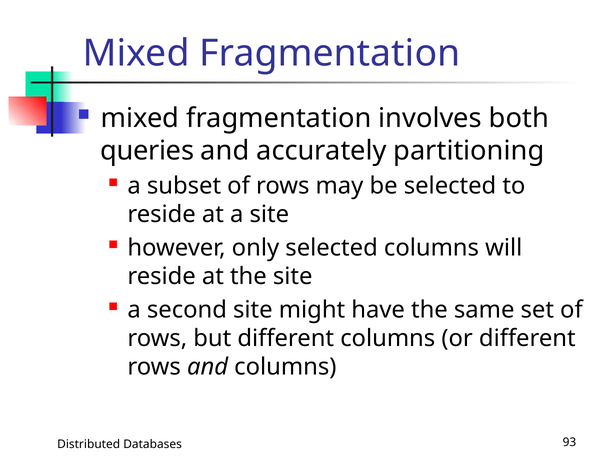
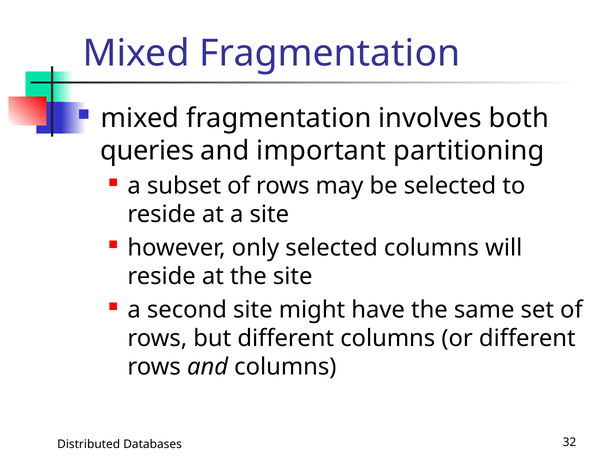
accurately: accurately -> important
93: 93 -> 32
